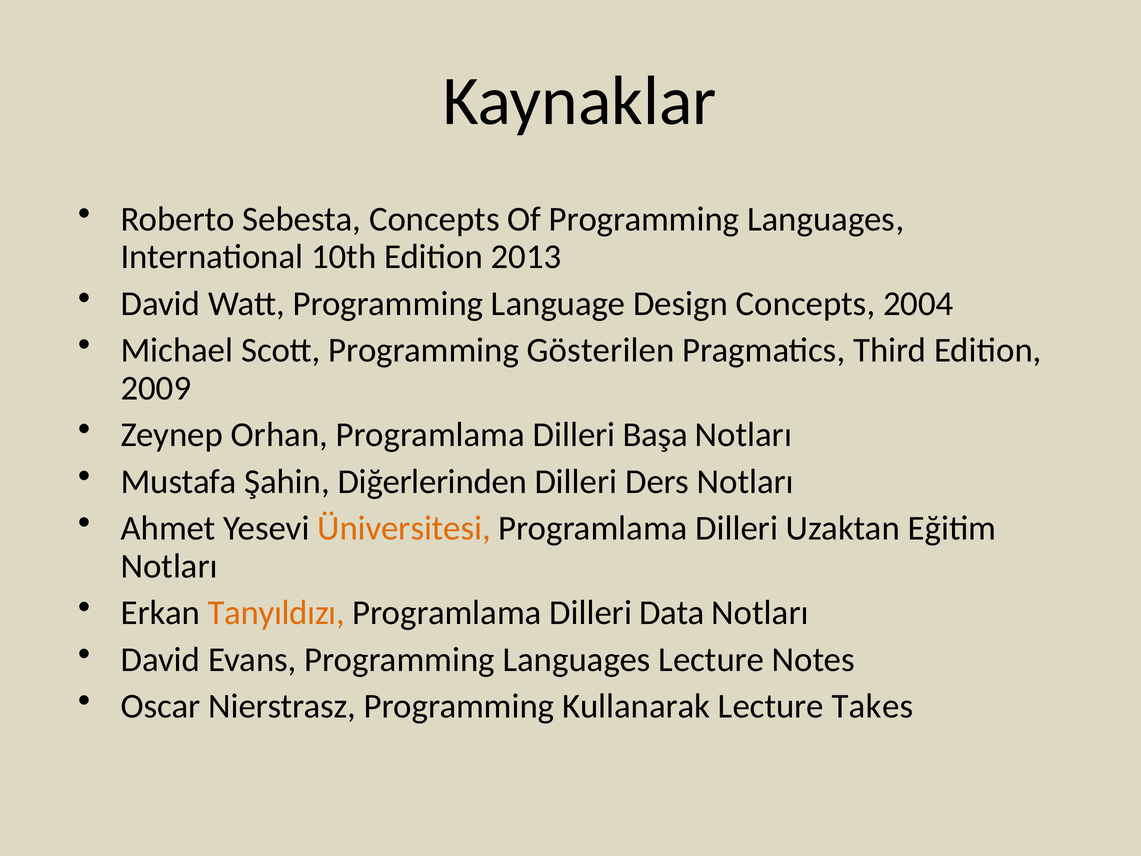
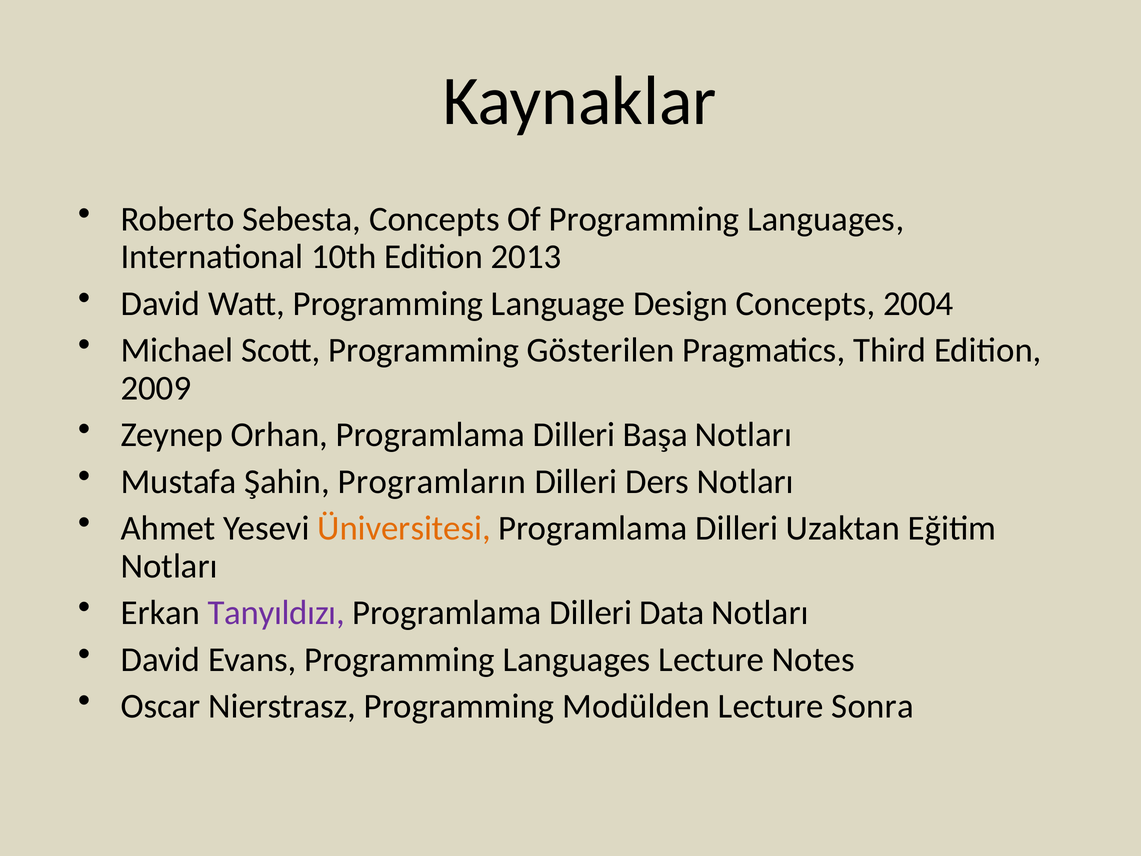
Diğerlerinden: Diğerlerinden -> Programların
Tanyıldızı colour: orange -> purple
Kullanarak: Kullanarak -> Modülden
Takes: Takes -> Sonra
